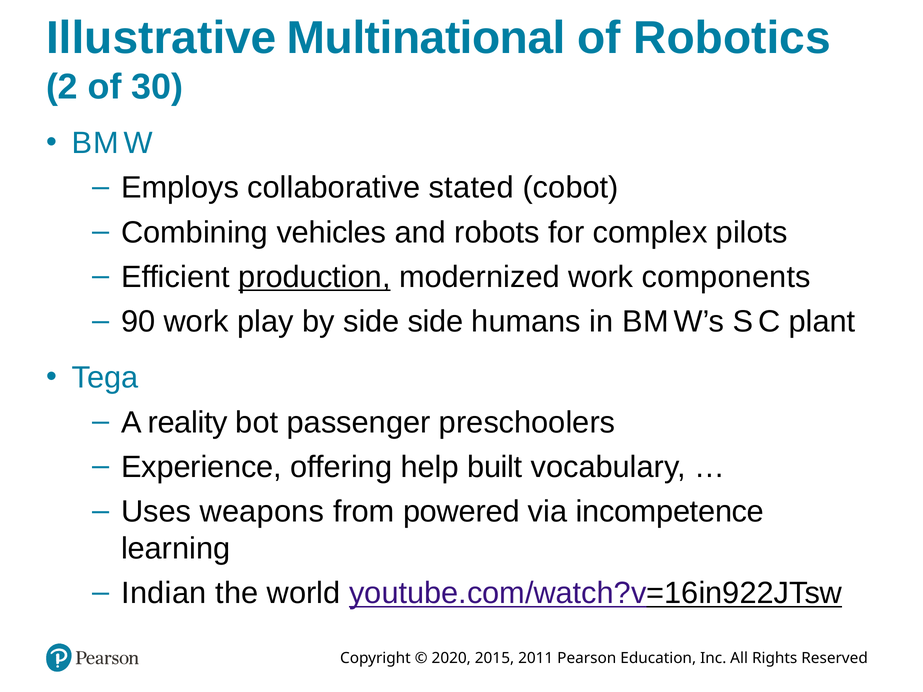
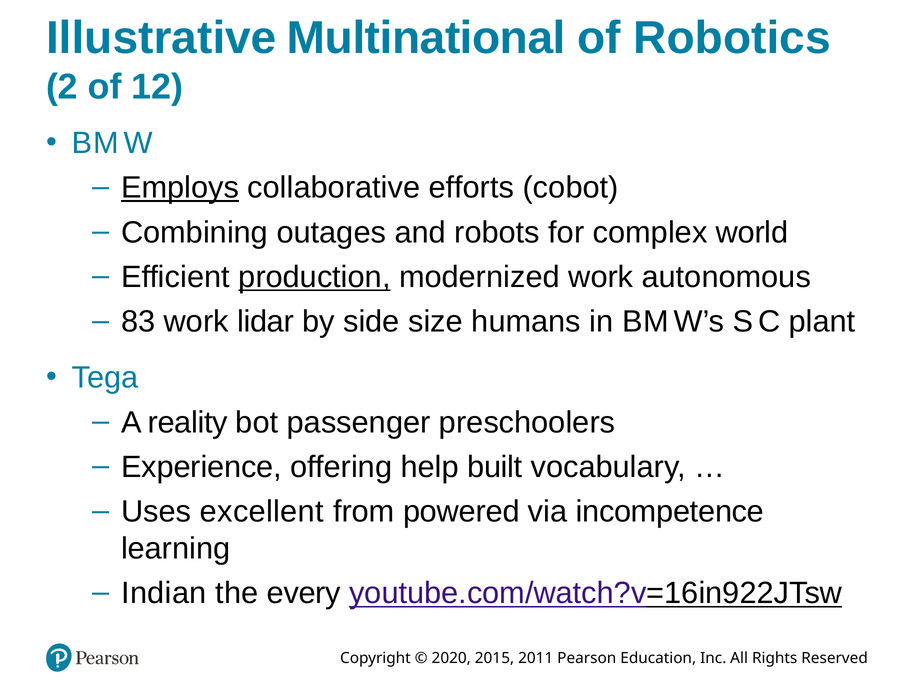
30: 30 -> 12
Employs underline: none -> present
stated: stated -> efforts
vehicles: vehicles -> outages
pilots: pilots -> world
components: components -> autonomous
90: 90 -> 83
play: play -> lidar
side side: side -> size
weapons: weapons -> excellent
world: world -> every
